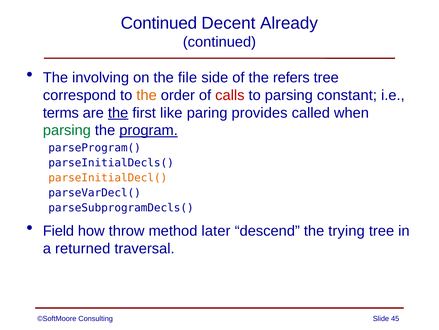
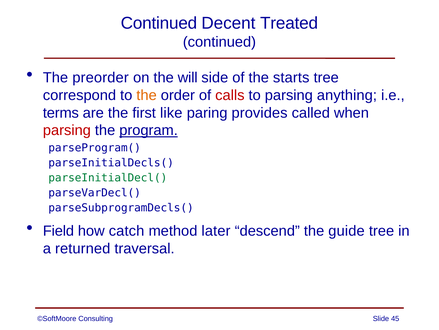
Already: Already -> Treated
involving: involving -> preorder
file: file -> will
refers: refers -> starts
constant: constant -> anything
the at (118, 113) underline: present -> none
parsing at (67, 130) colour: green -> red
parseInitialDecl( colour: orange -> green
throw: throw -> catch
trying: trying -> guide
